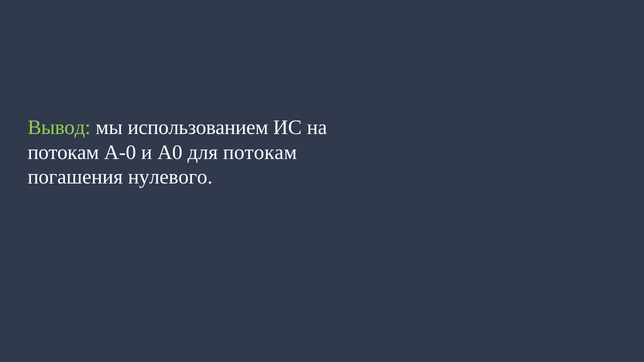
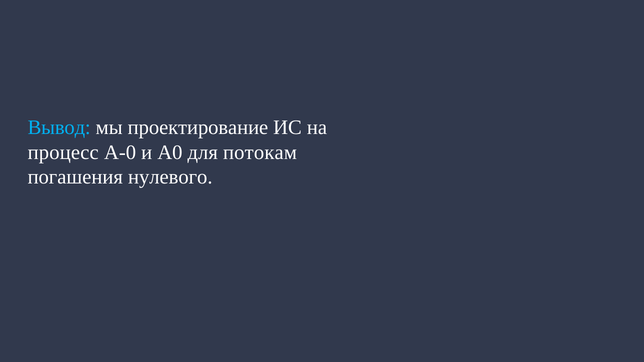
Вывод colour: light green -> light blue
использованием: использованием -> проектирование
потокам at (63, 152): потокам -> процесс
